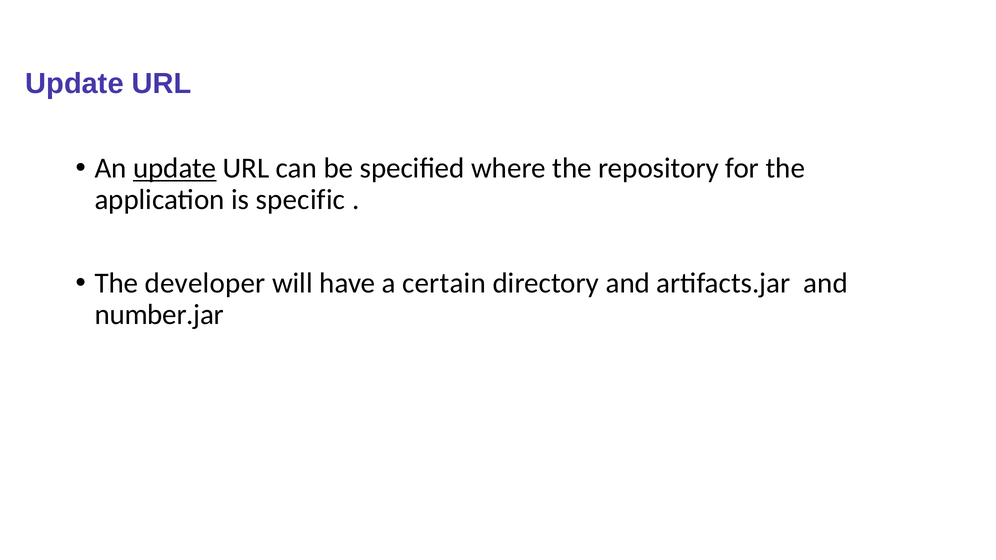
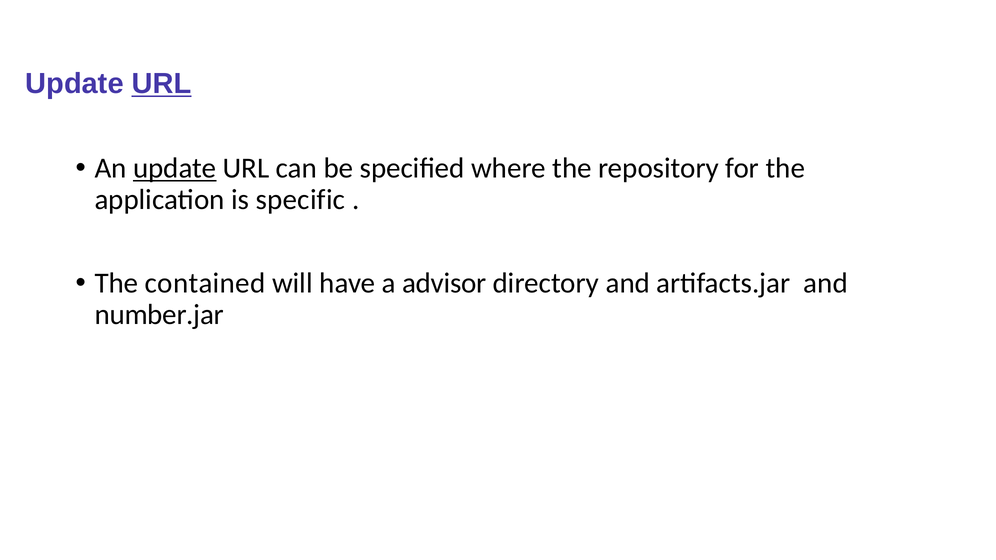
URL at (161, 84) underline: none -> present
developer: developer -> contained
certain: certain -> advisor
